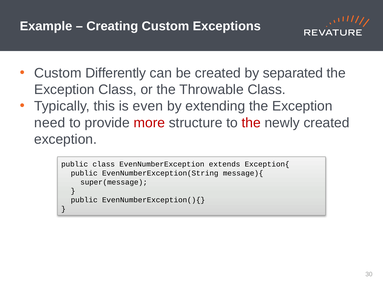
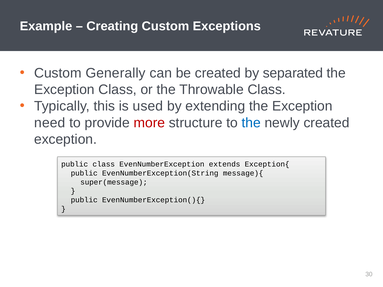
Differently: Differently -> Generally
even: even -> used
the at (251, 123) colour: red -> blue
